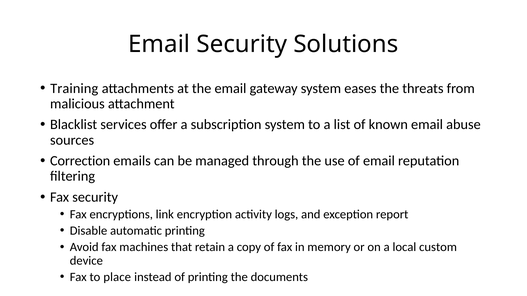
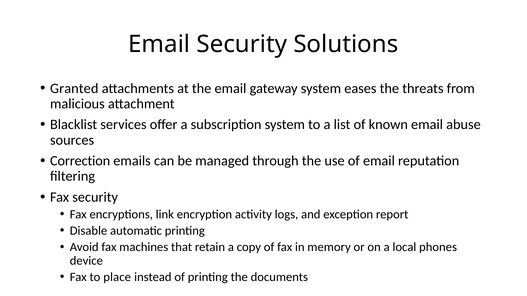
Training: Training -> Granted
custom: custom -> phones
